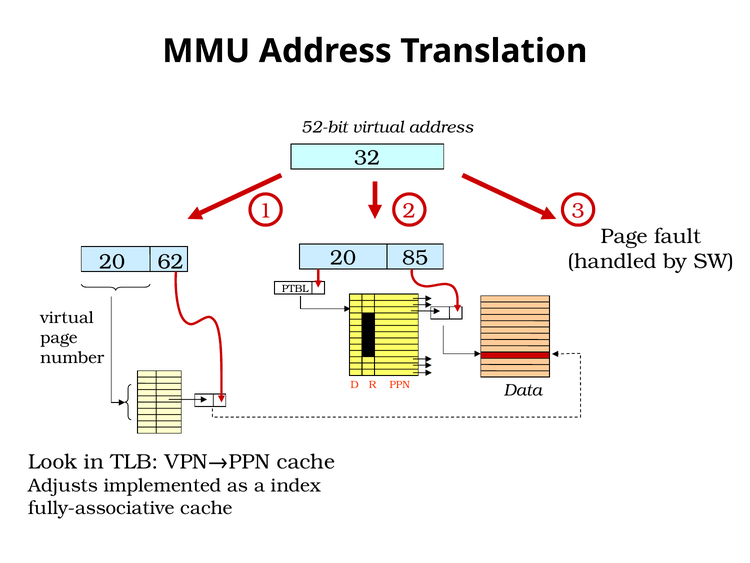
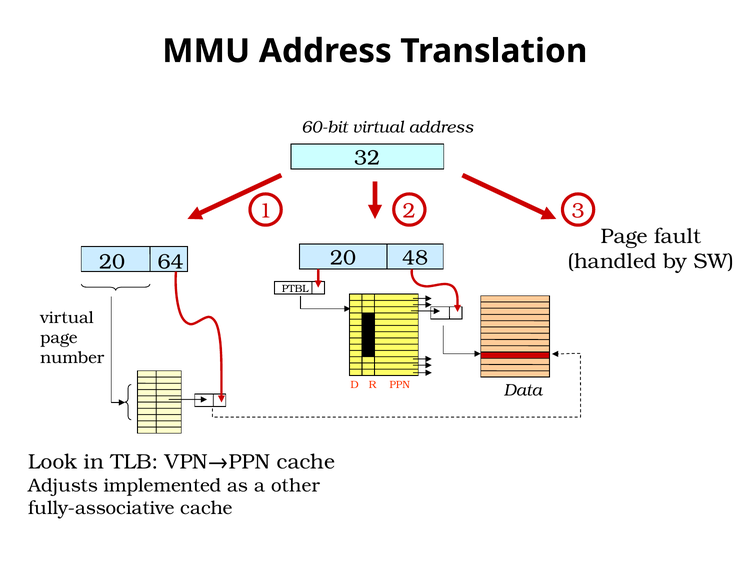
52-bit: 52-bit -> 60-bit
85: 85 -> 48
62: 62 -> 64
index: index -> other
